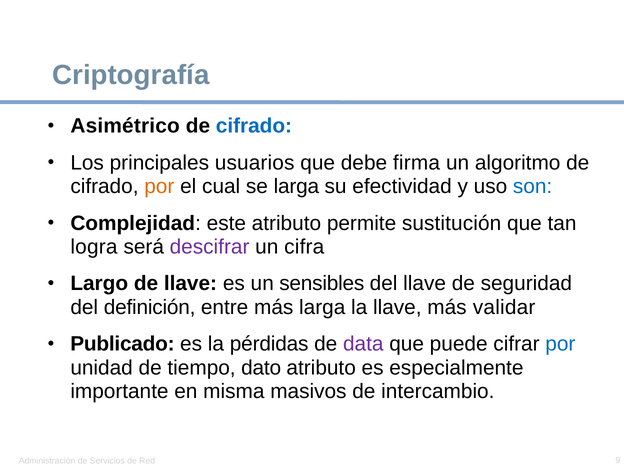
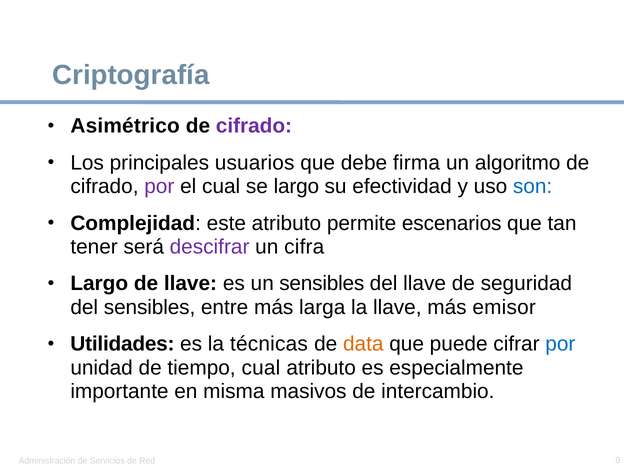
cifrado at (254, 126) colour: blue -> purple
por at (159, 186) colour: orange -> purple
se larga: larga -> largo
sustitución: sustitución -> escenarios
logra: logra -> tener
del definición: definición -> sensibles
validar: validar -> emisor
Publicado: Publicado -> Utilidades
pérdidas: pérdidas -> técnicas
data colour: purple -> orange
tiempo dato: dato -> cual
